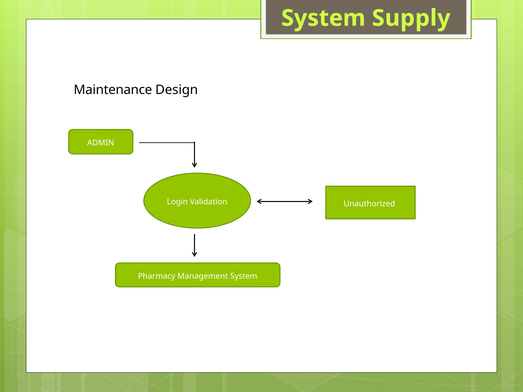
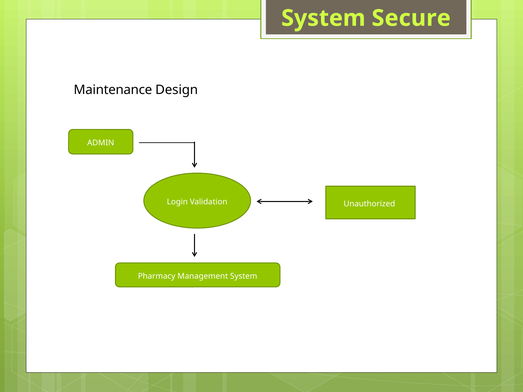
Supply: Supply -> Secure
